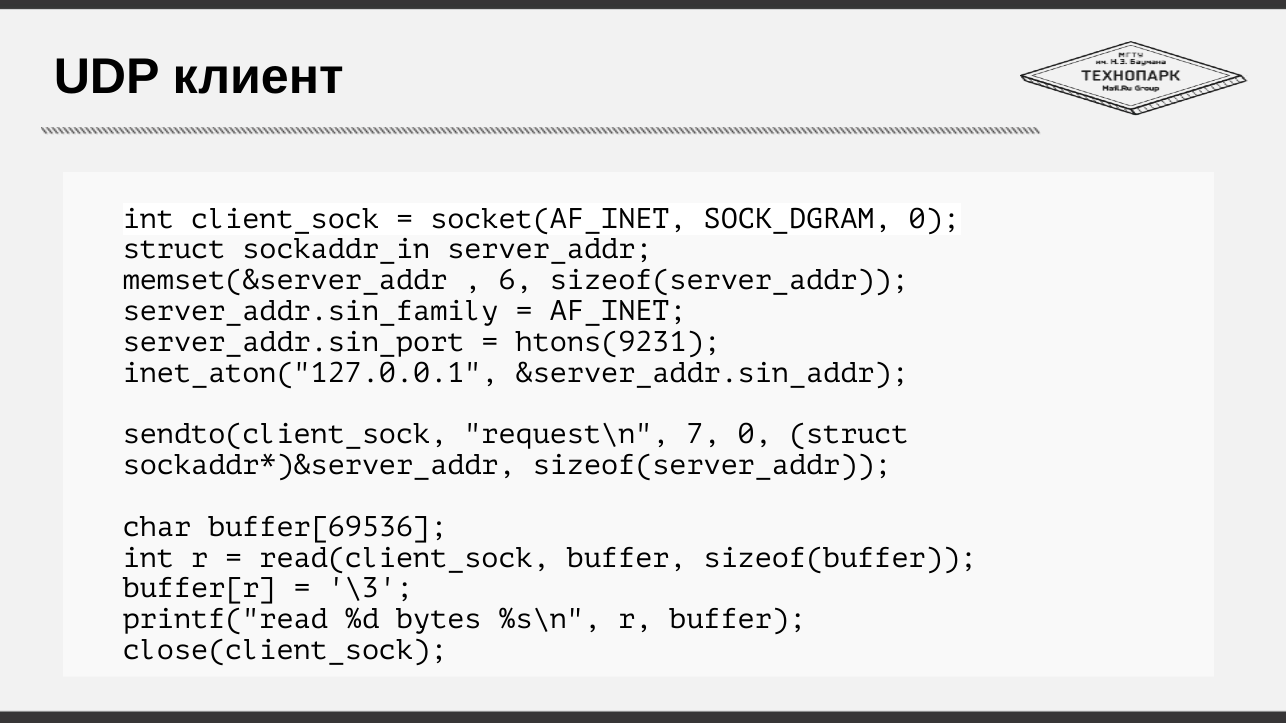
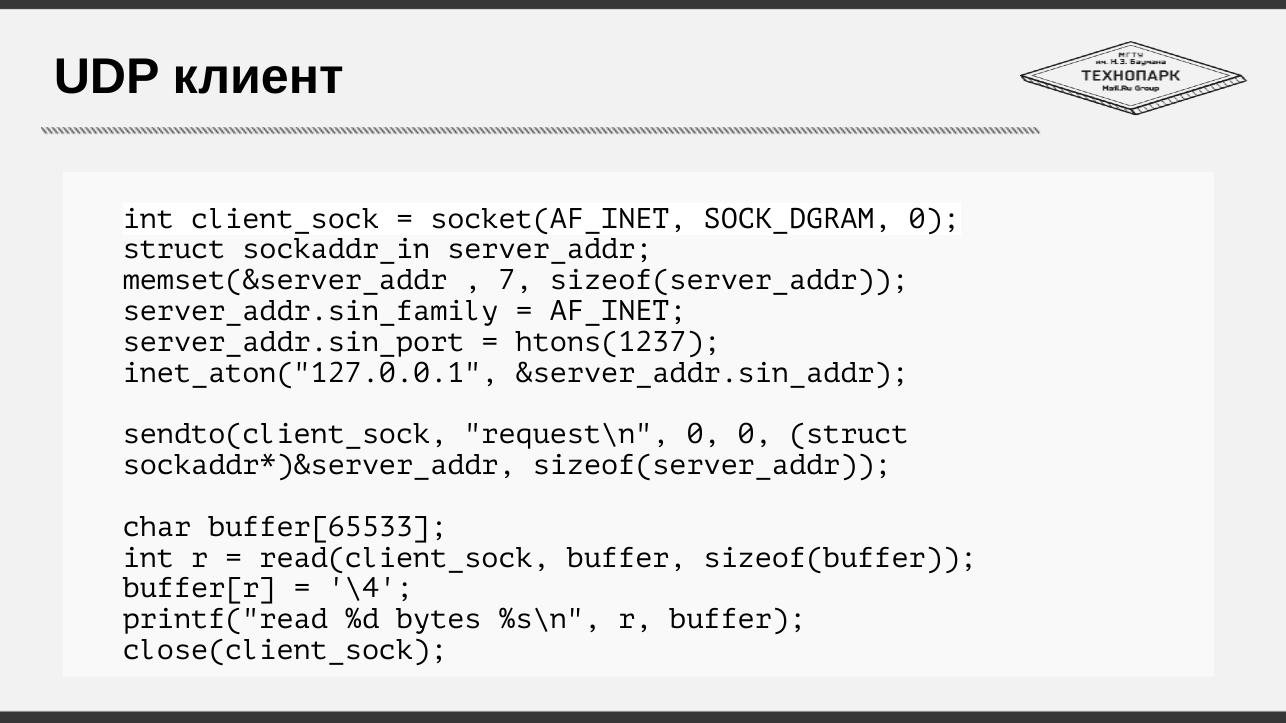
6: 6 -> 7
htons(9231: htons(9231 -> htons(1237
request\n 7: 7 -> 0
buffer[69536: buffer[69536 -> buffer[65533
\3: \3 -> \4
